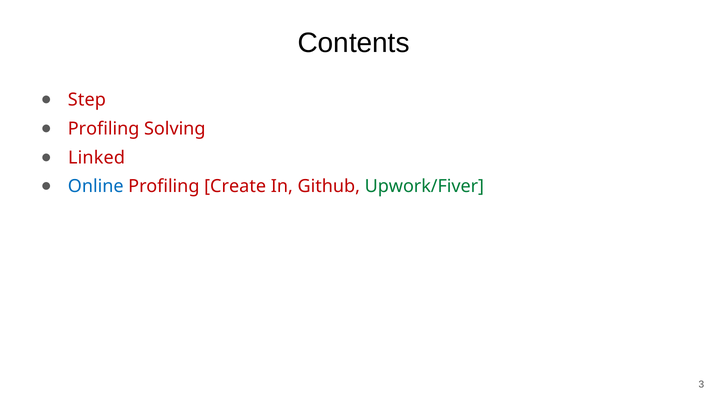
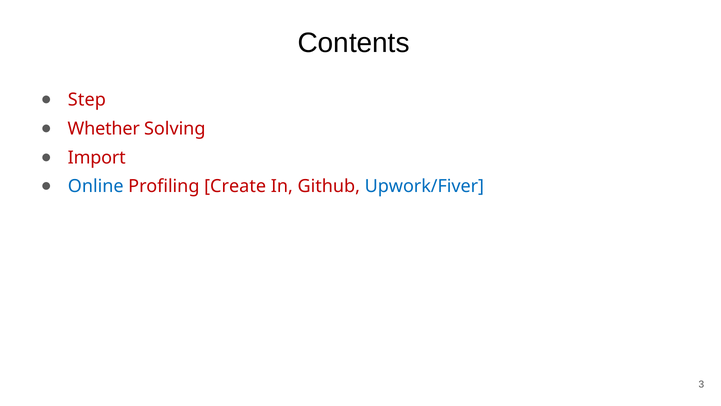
Profiling at (104, 129): Profiling -> Whether
Linked: Linked -> Import
Upwork/Fiver colour: green -> blue
